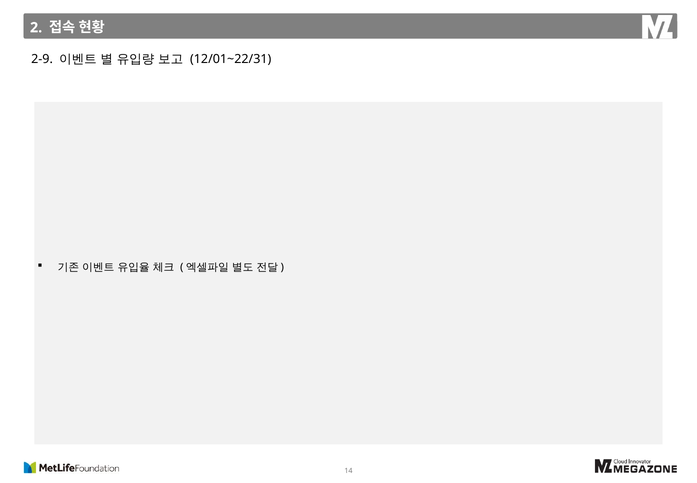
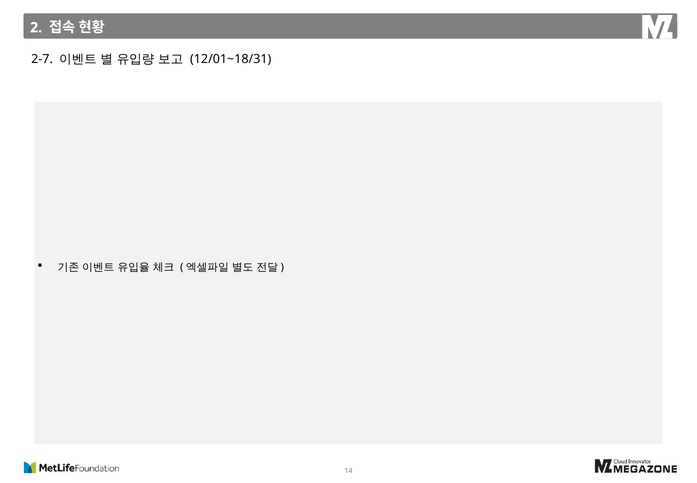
2-9: 2-9 -> 2-7
12/01~22/31: 12/01~22/31 -> 12/01~18/31
